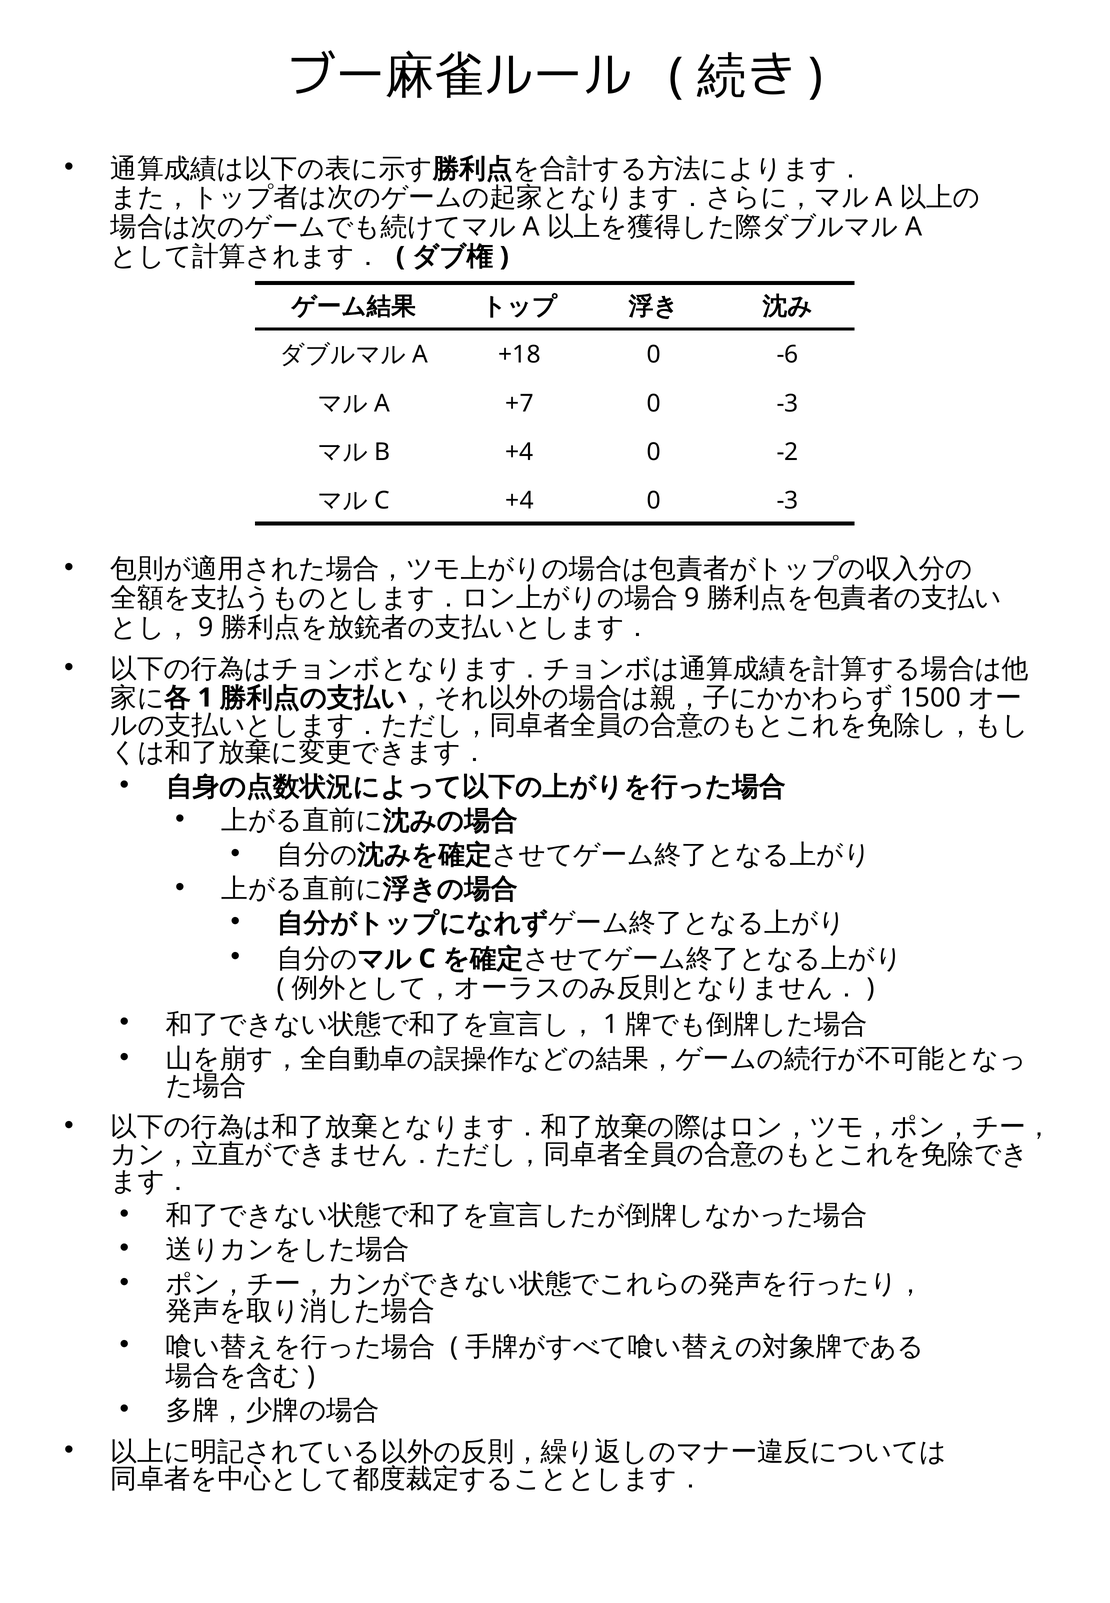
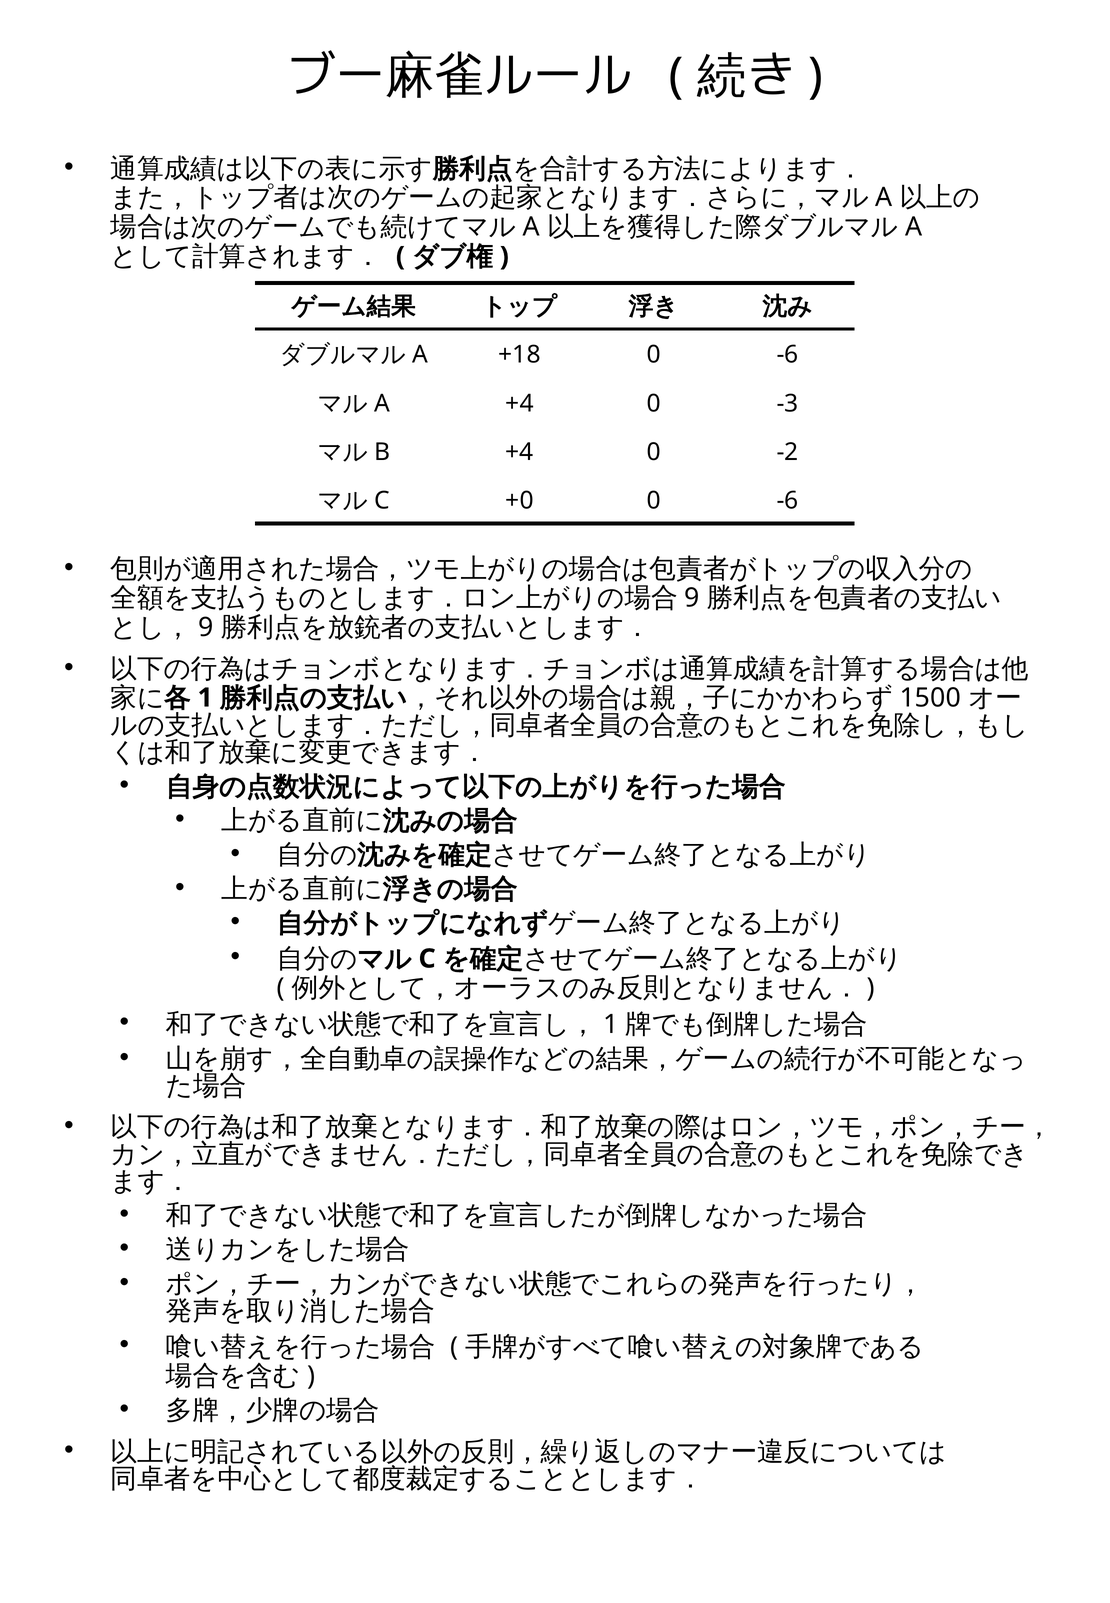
+7 at (520, 403): +7 -> +4
+4 at (520, 501): +4 -> +0
-3 at (788, 501): -3 -> -6
